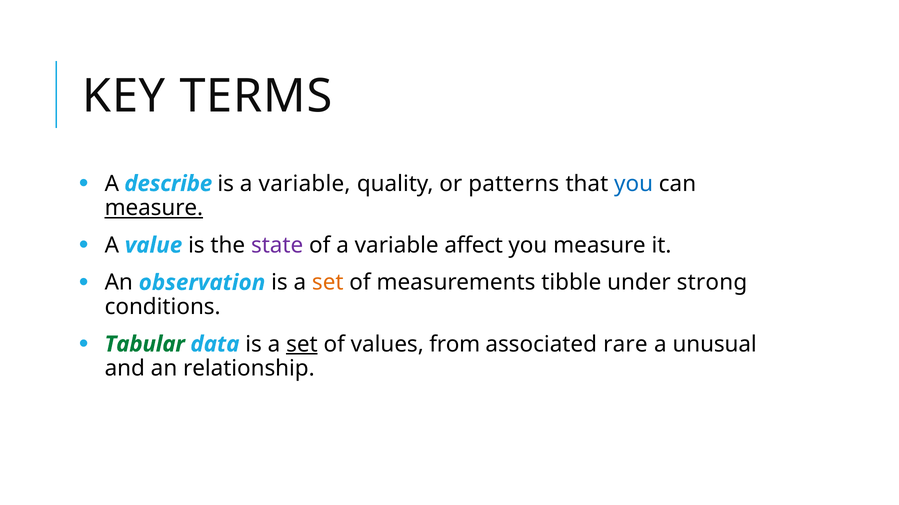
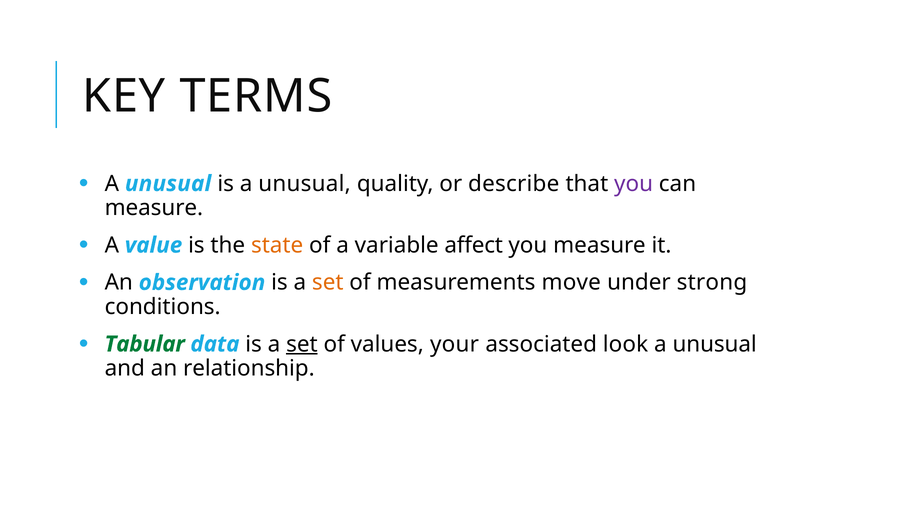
describe at (168, 184): describe -> unusual
is a variable: variable -> unusual
patterns: patterns -> describe
you at (634, 184) colour: blue -> purple
measure at (154, 208) underline: present -> none
state colour: purple -> orange
tibble: tibble -> move
from: from -> your
rare: rare -> look
